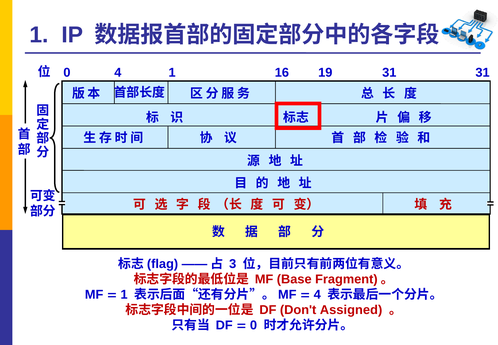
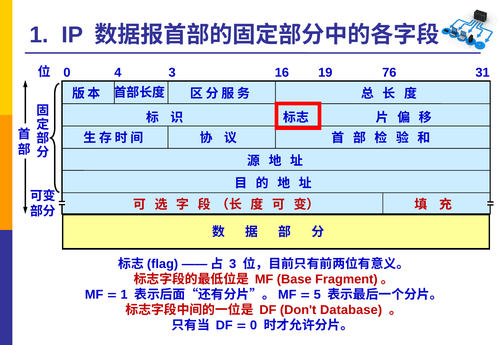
4 1: 1 -> 3
19 31: 31 -> 76
4 at (317, 295): 4 -> 5
Assigned: Assigned -> Database
